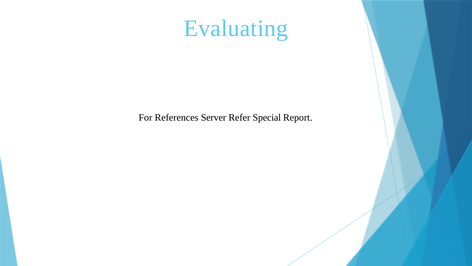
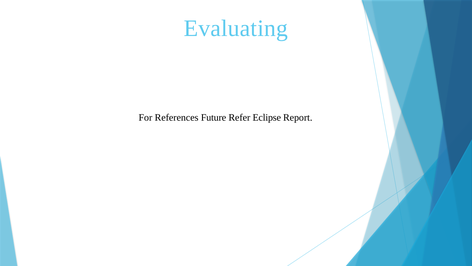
Server: Server -> Future
Special: Special -> Eclipse
